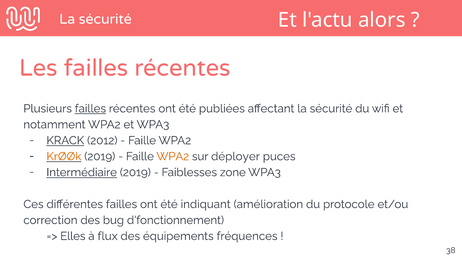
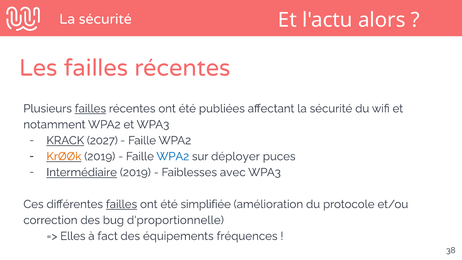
2012: 2012 -> 2027
WPA2 at (173, 156) colour: orange -> blue
zone: zone -> avec
failles at (122, 204) underline: none -> present
indiquant: indiquant -> simplifiée
d'fonctionnement: d'fonctionnement -> d'proportionnelle
flux: flux -> fact
